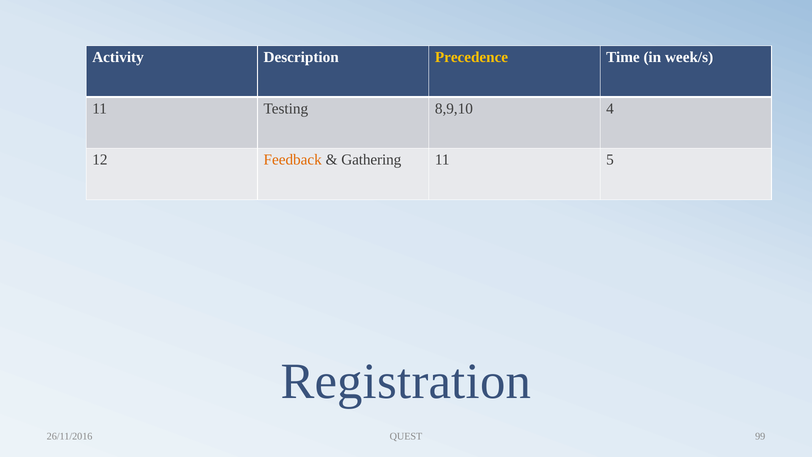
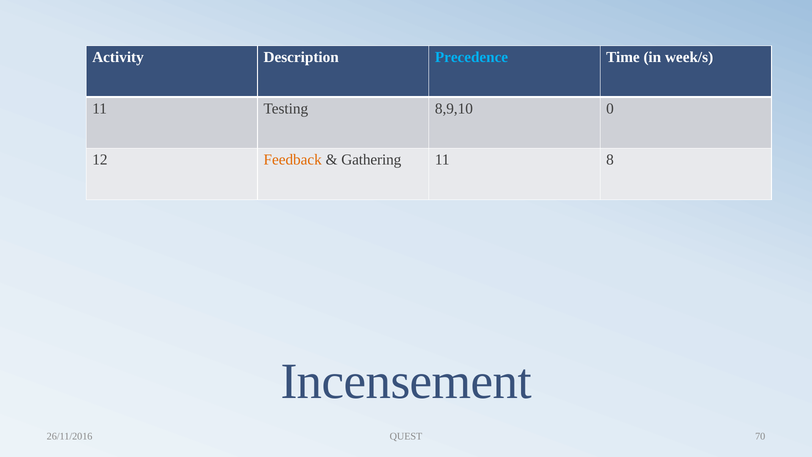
Precedence colour: yellow -> light blue
4: 4 -> 0
5: 5 -> 8
Registration: Registration -> Incensement
99: 99 -> 70
